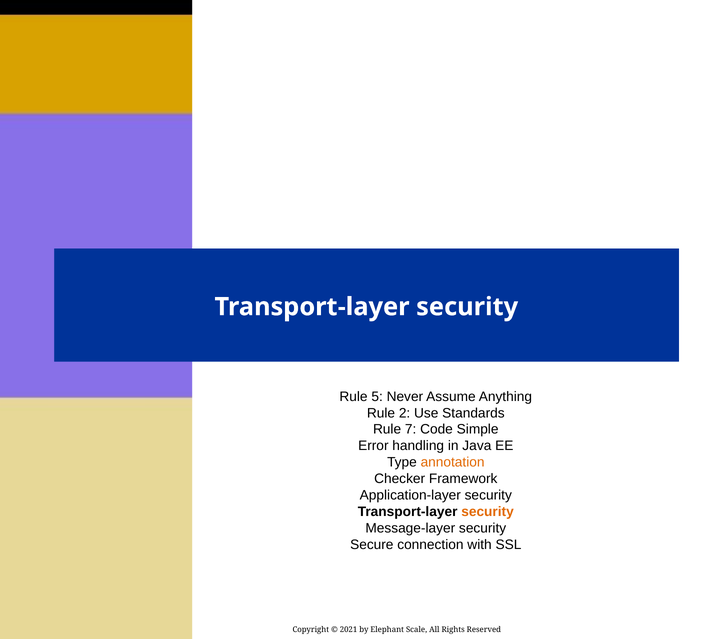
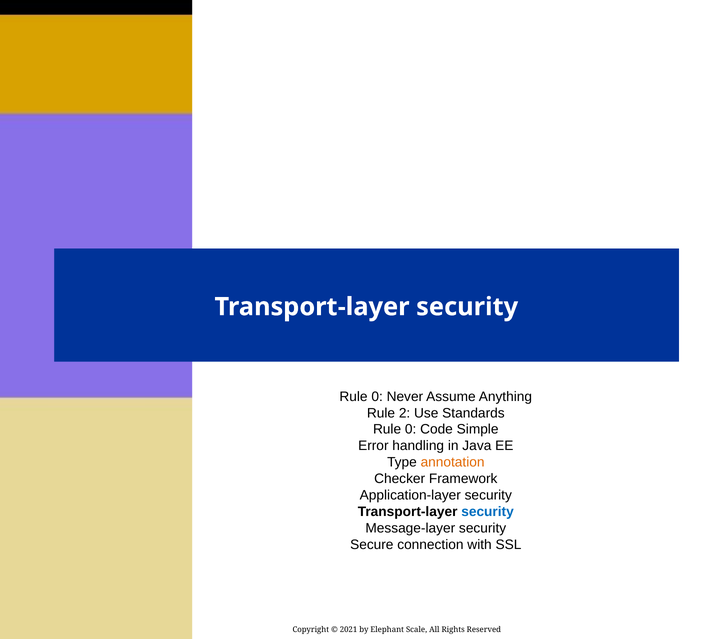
5 at (377, 396): 5 -> 0
7 at (411, 429): 7 -> 0
security at (488, 511) colour: orange -> blue
